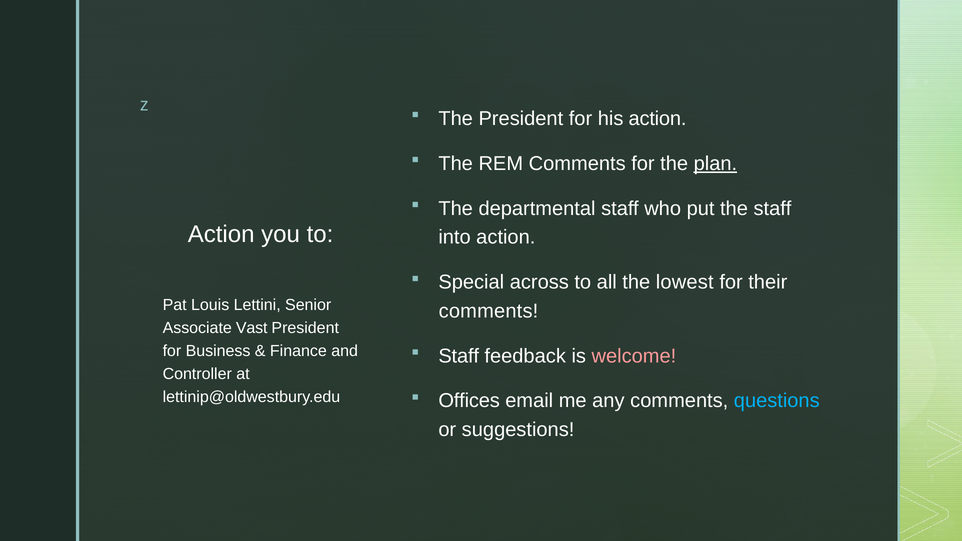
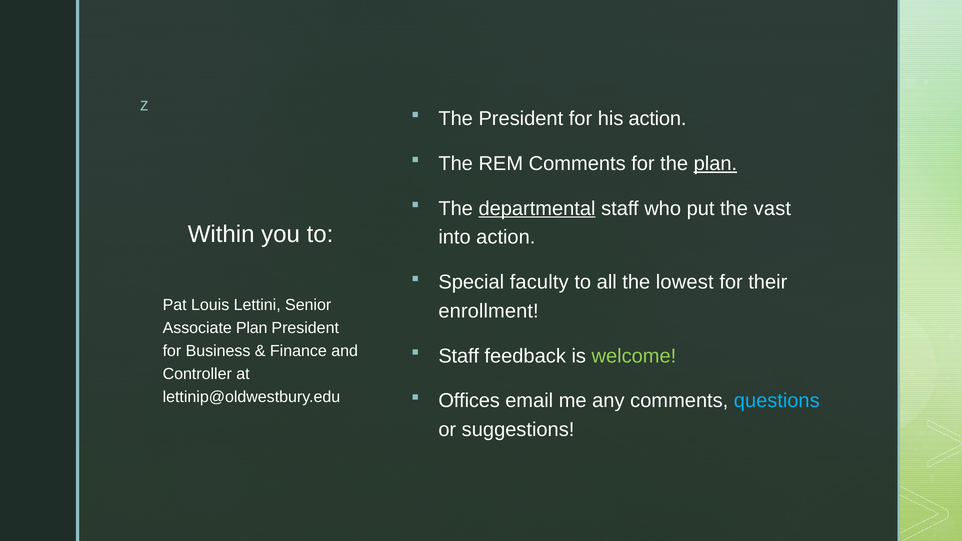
departmental underline: none -> present
the staff: staff -> vast
Action at (221, 235): Action -> Within
across: across -> faculty
comments at (488, 311): comments -> enrollment
Associate Vast: Vast -> Plan
welcome colour: pink -> light green
